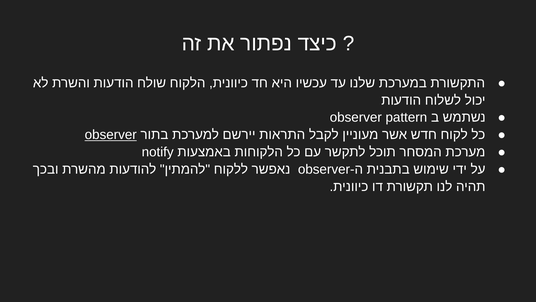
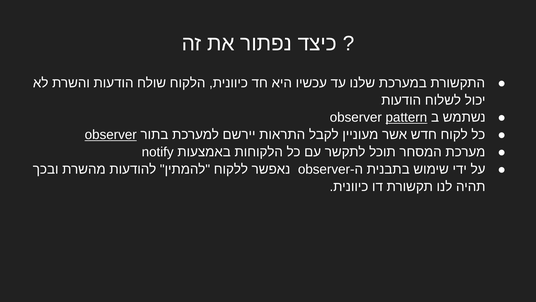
pattern underline: none -> present
